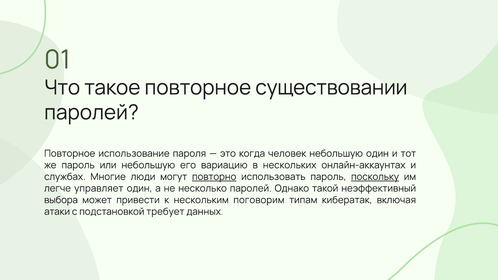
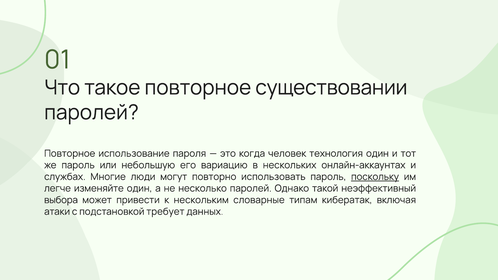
человек небольшую: небольшую -> технология
повторно underline: present -> none
управляет: управляет -> изменяйте
поговорим: поговорим -> словарные
